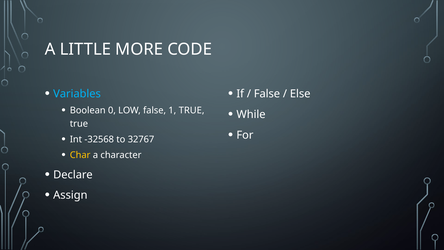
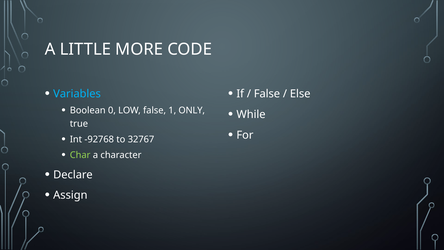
1 TRUE: TRUE -> ONLY
-32568: -32568 -> -92768
Char colour: yellow -> light green
